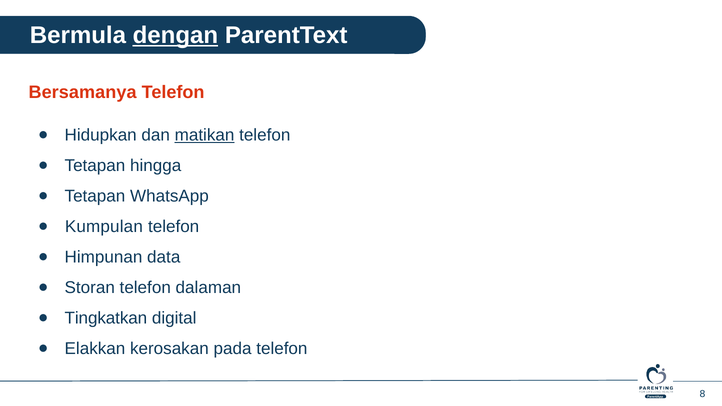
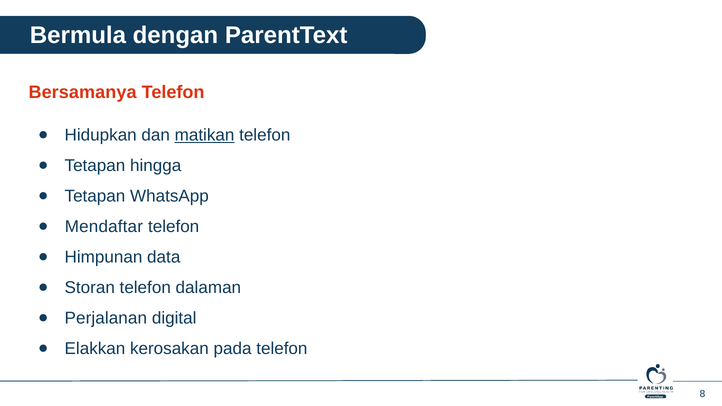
dengan underline: present -> none
Kumpulan: Kumpulan -> Mendaftar
Tingkatkan: Tingkatkan -> Perjalanan
